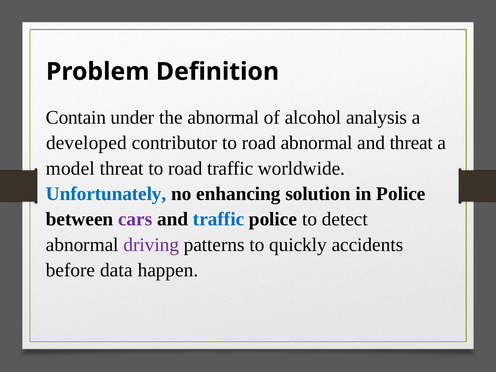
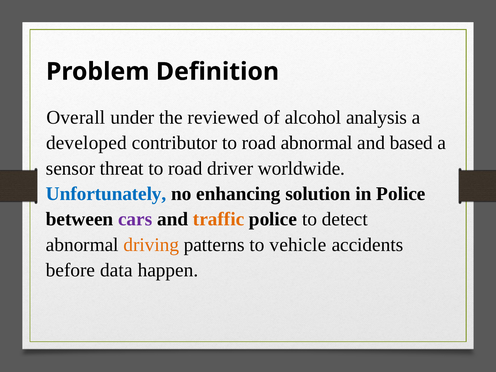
Contain: Contain -> Overall
the abnormal: abnormal -> reviewed
and threat: threat -> based
model: model -> sensor
road traffic: traffic -> driver
traffic at (219, 219) colour: blue -> orange
driving colour: purple -> orange
quickly: quickly -> vehicle
